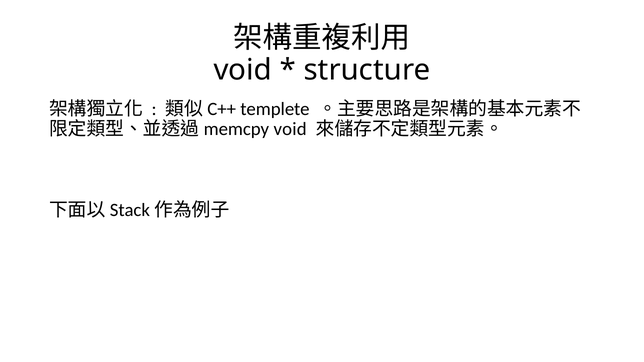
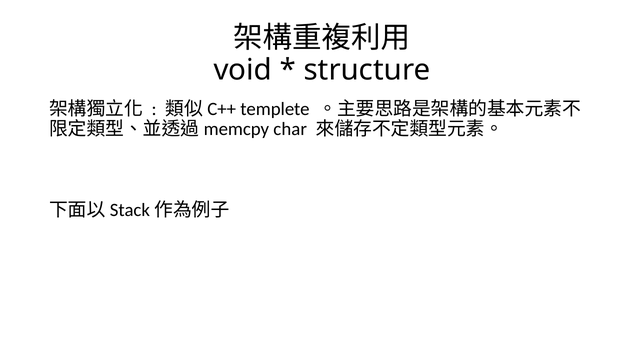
void at (290, 129): void -> char
